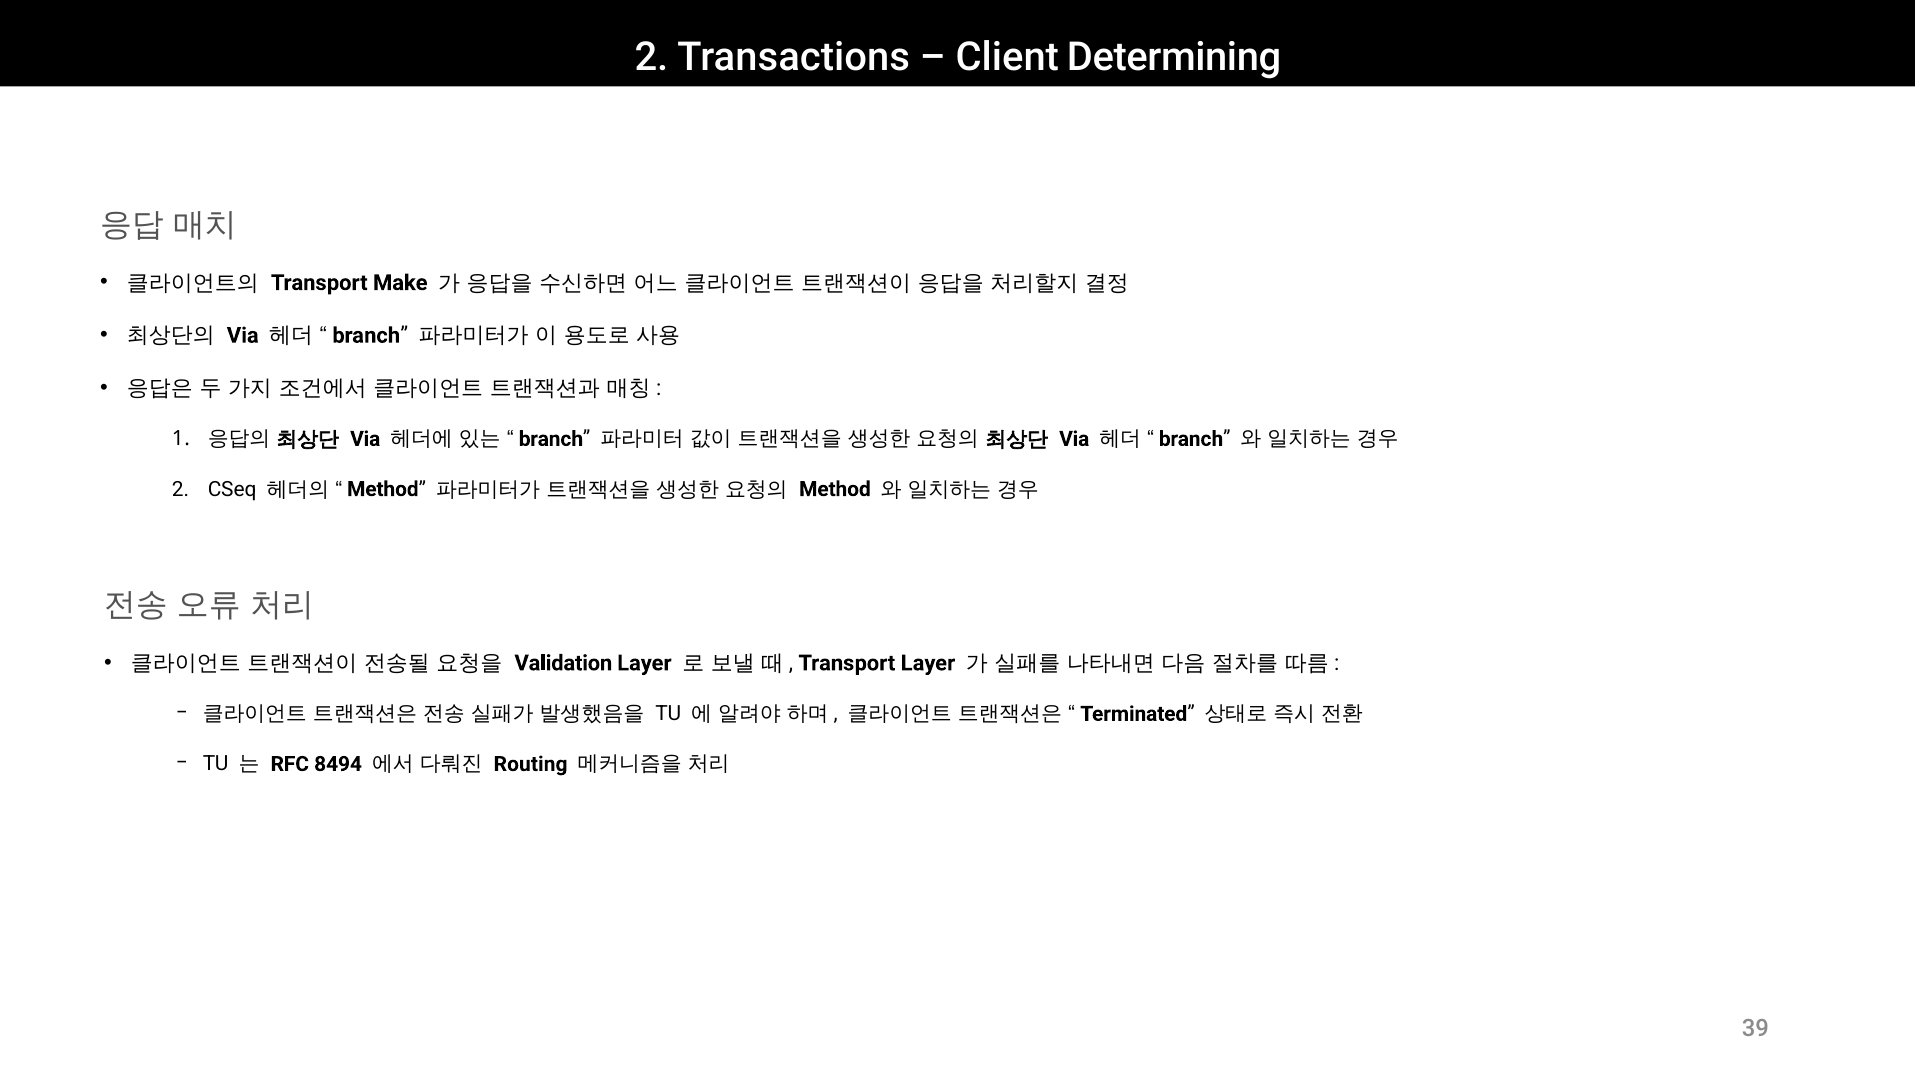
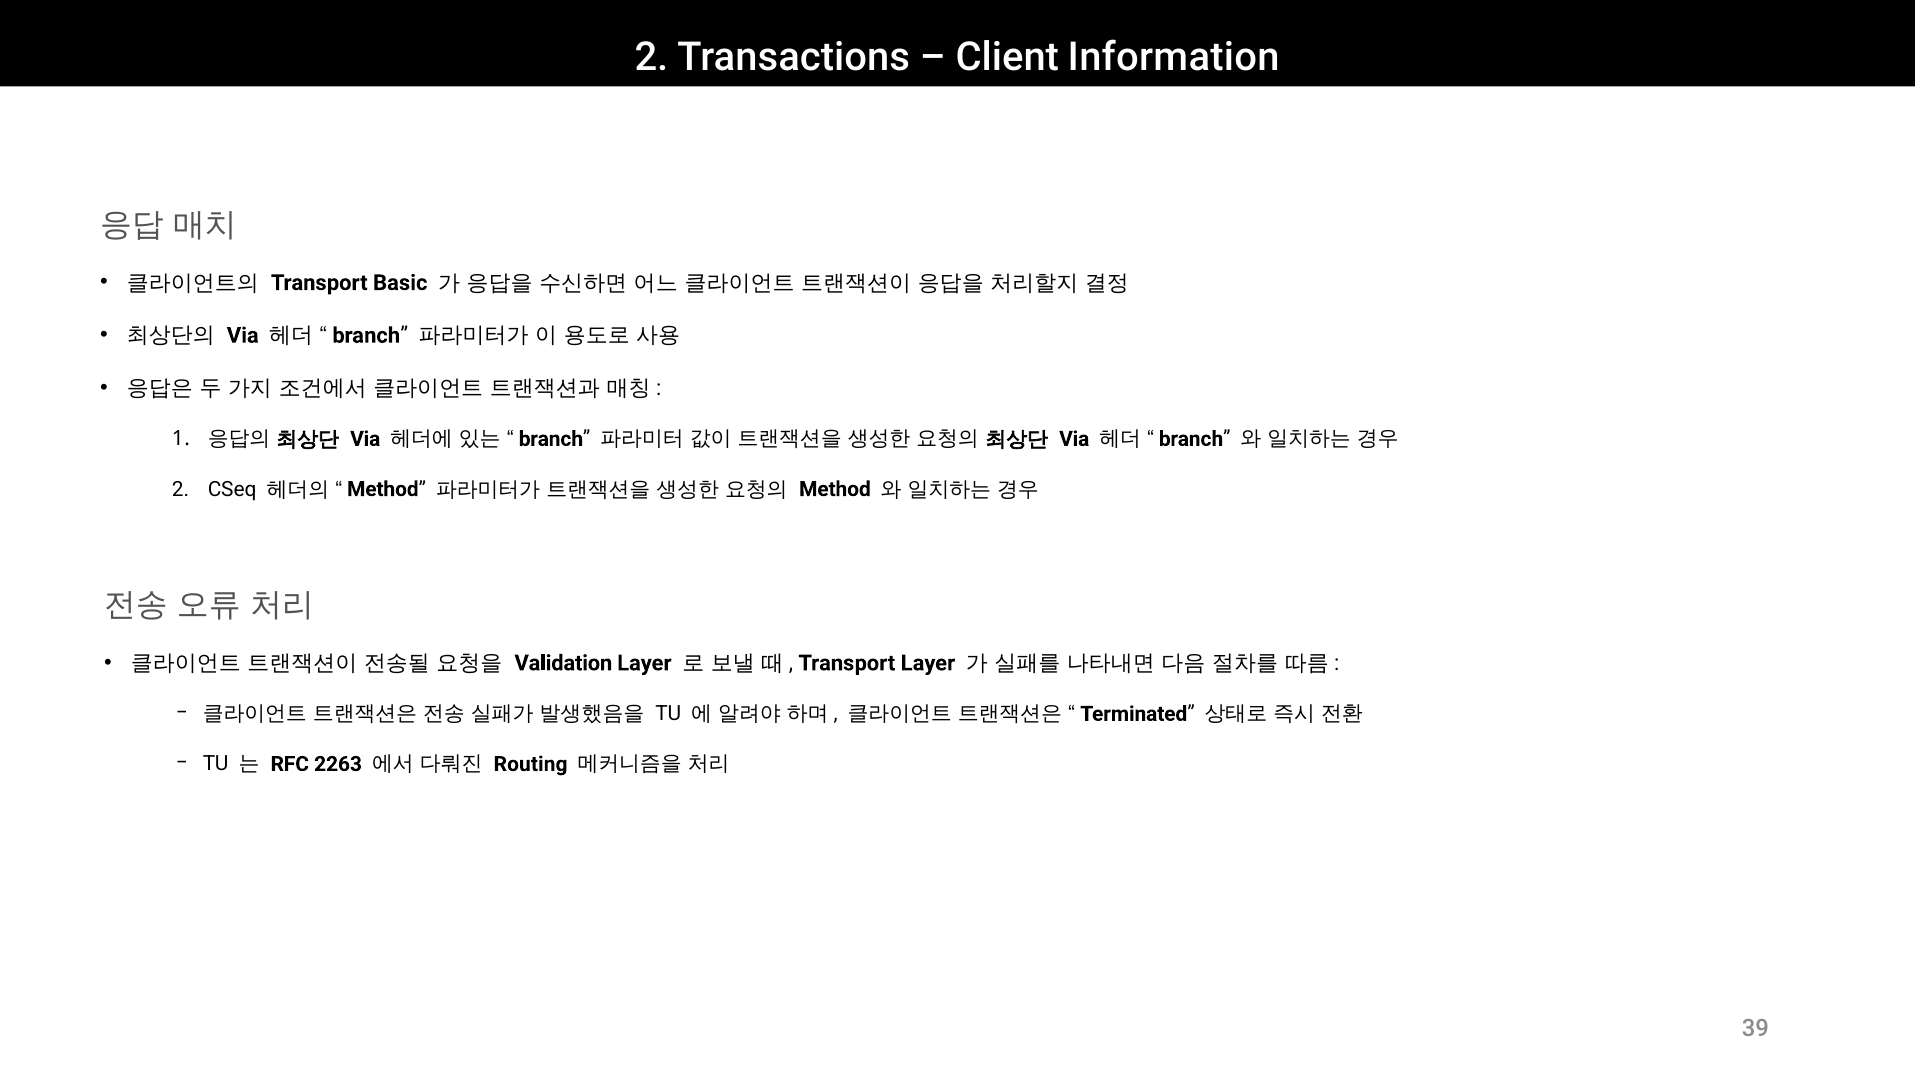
Determining: Determining -> Information
Make: Make -> Basic
8494: 8494 -> 2263
